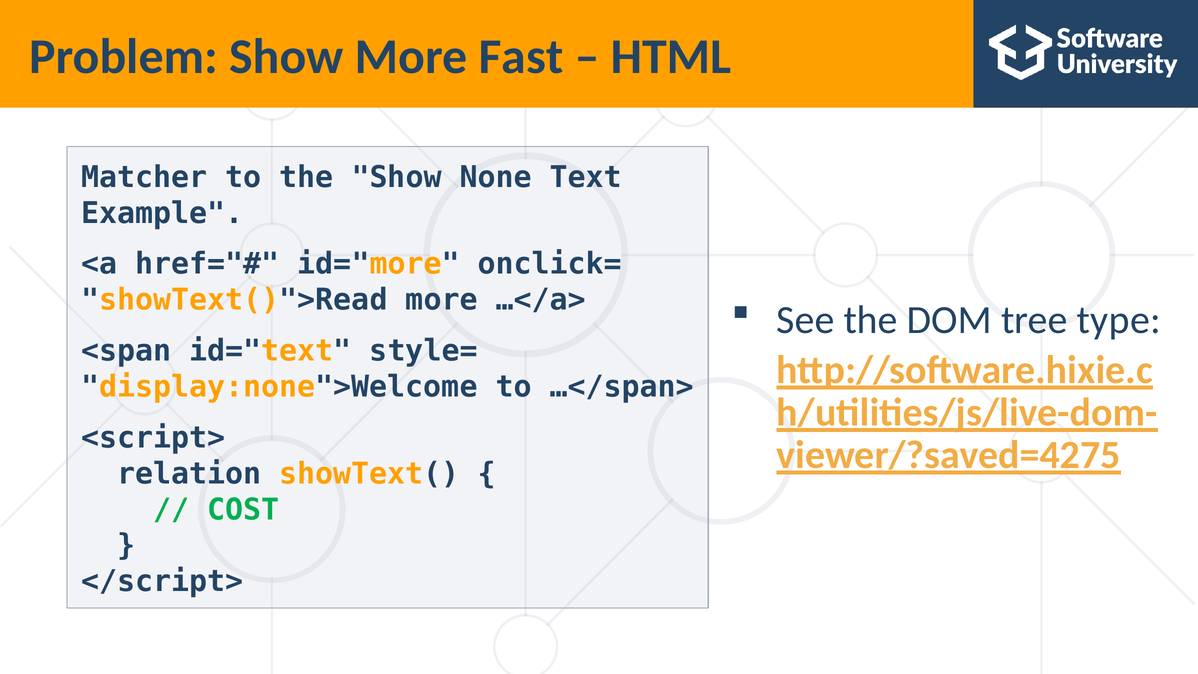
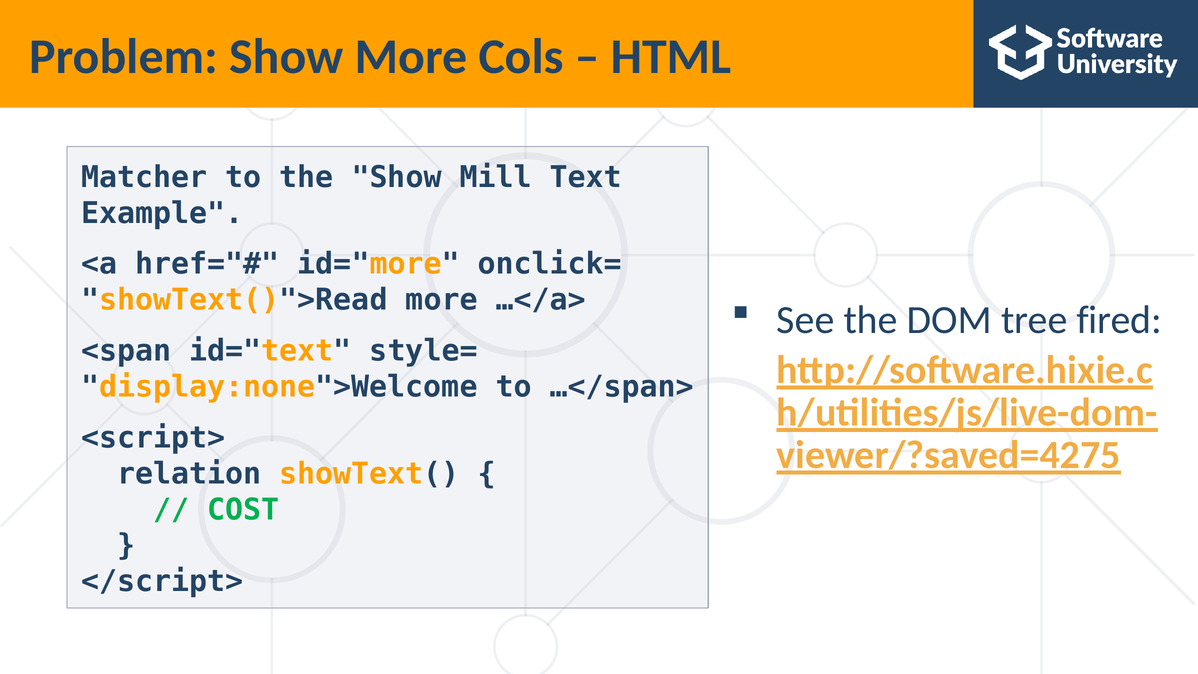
Fast: Fast -> Cols
None: None -> Mill
type: type -> fired
